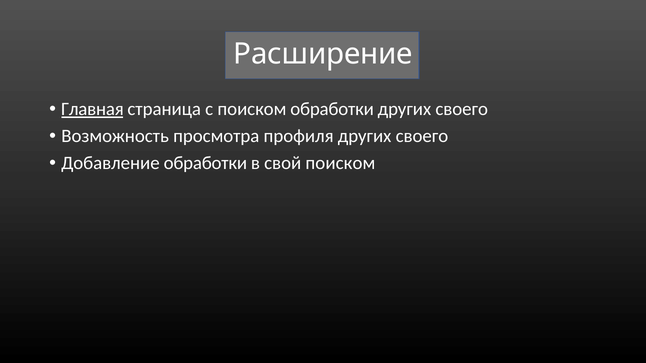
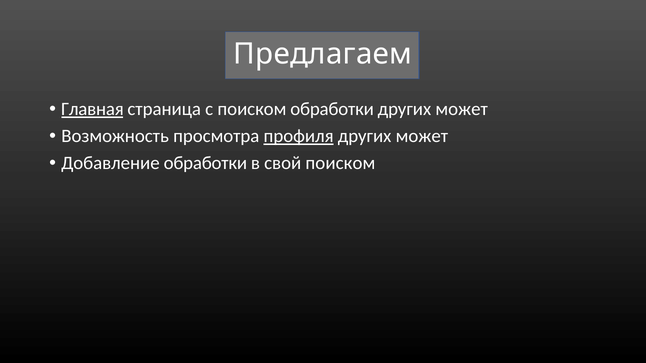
Расширение: Расширение -> Предлагаем
своего at (462, 109): своего -> может
профиля underline: none -> present
своего at (422, 136): своего -> может
